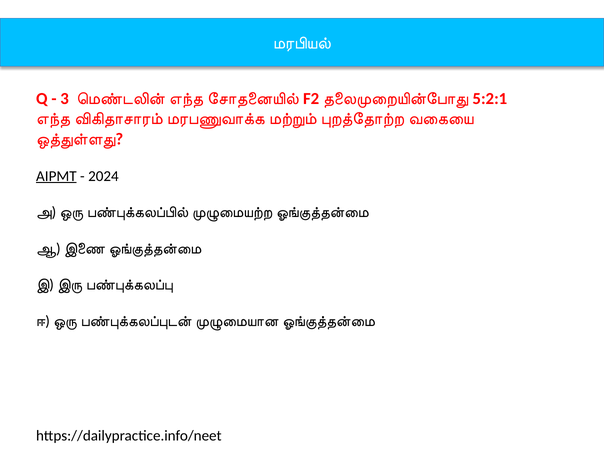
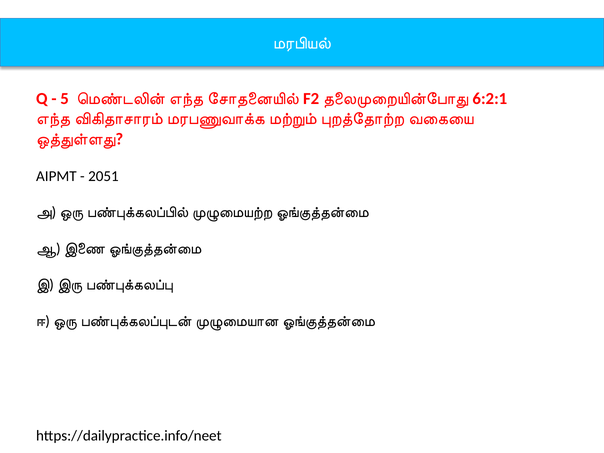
3: 3 -> 5
5:2:1: 5:2:1 -> 6:2:1
AIPMT underline: present -> none
2024: 2024 -> 2051
